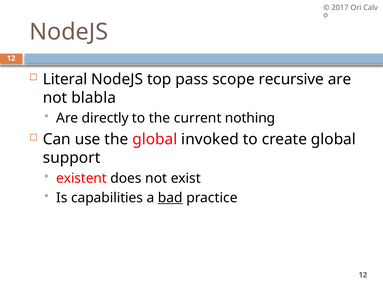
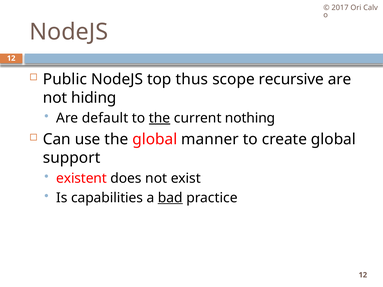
Literal: Literal -> Public
pass: pass -> thus
blabla: blabla -> hiding
directly: directly -> default
the at (160, 118) underline: none -> present
invoked: invoked -> manner
